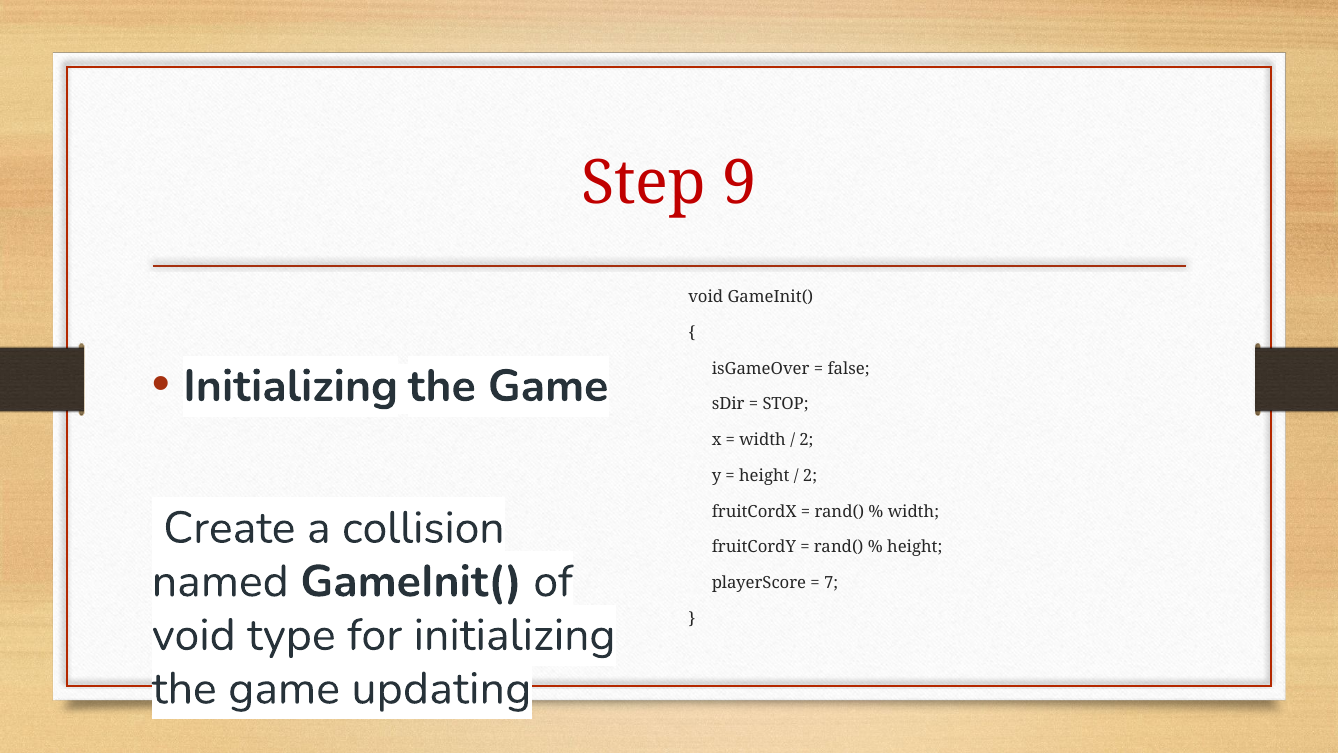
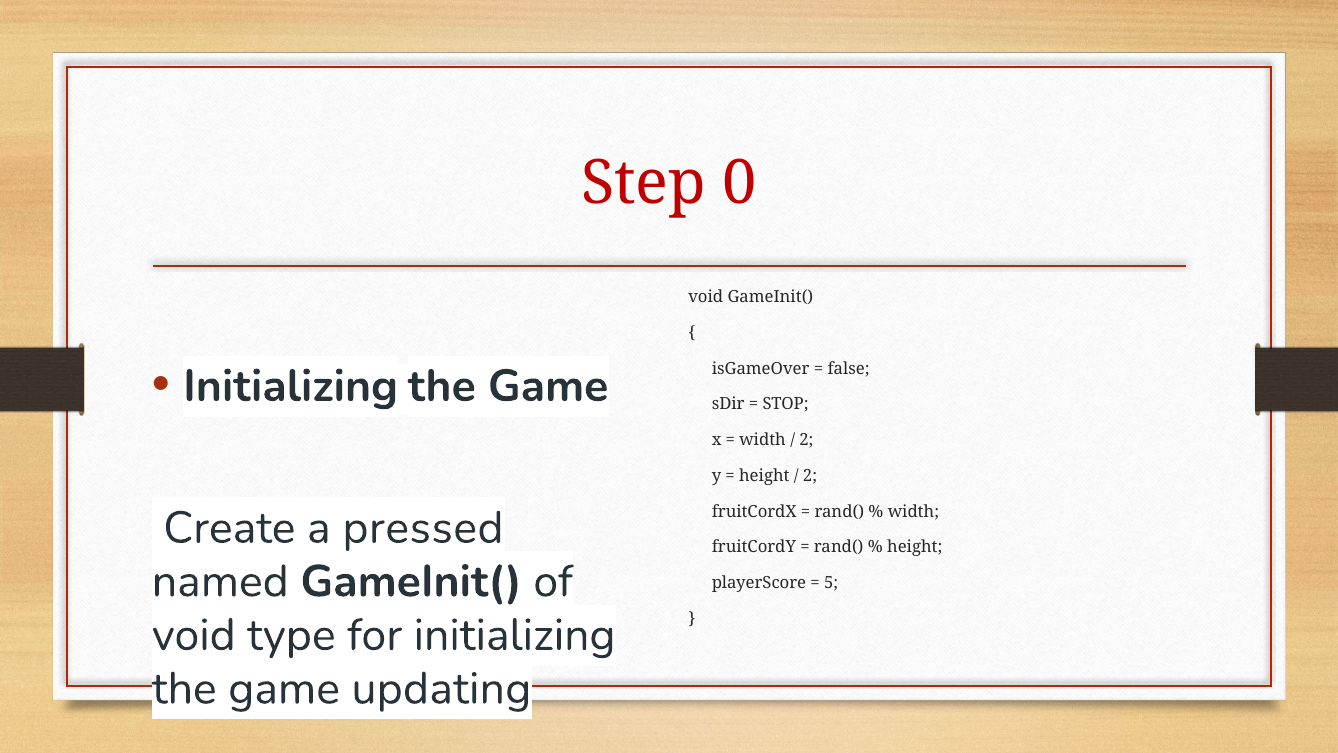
9: 9 -> 0
collision: collision -> pressed
7: 7 -> 5
